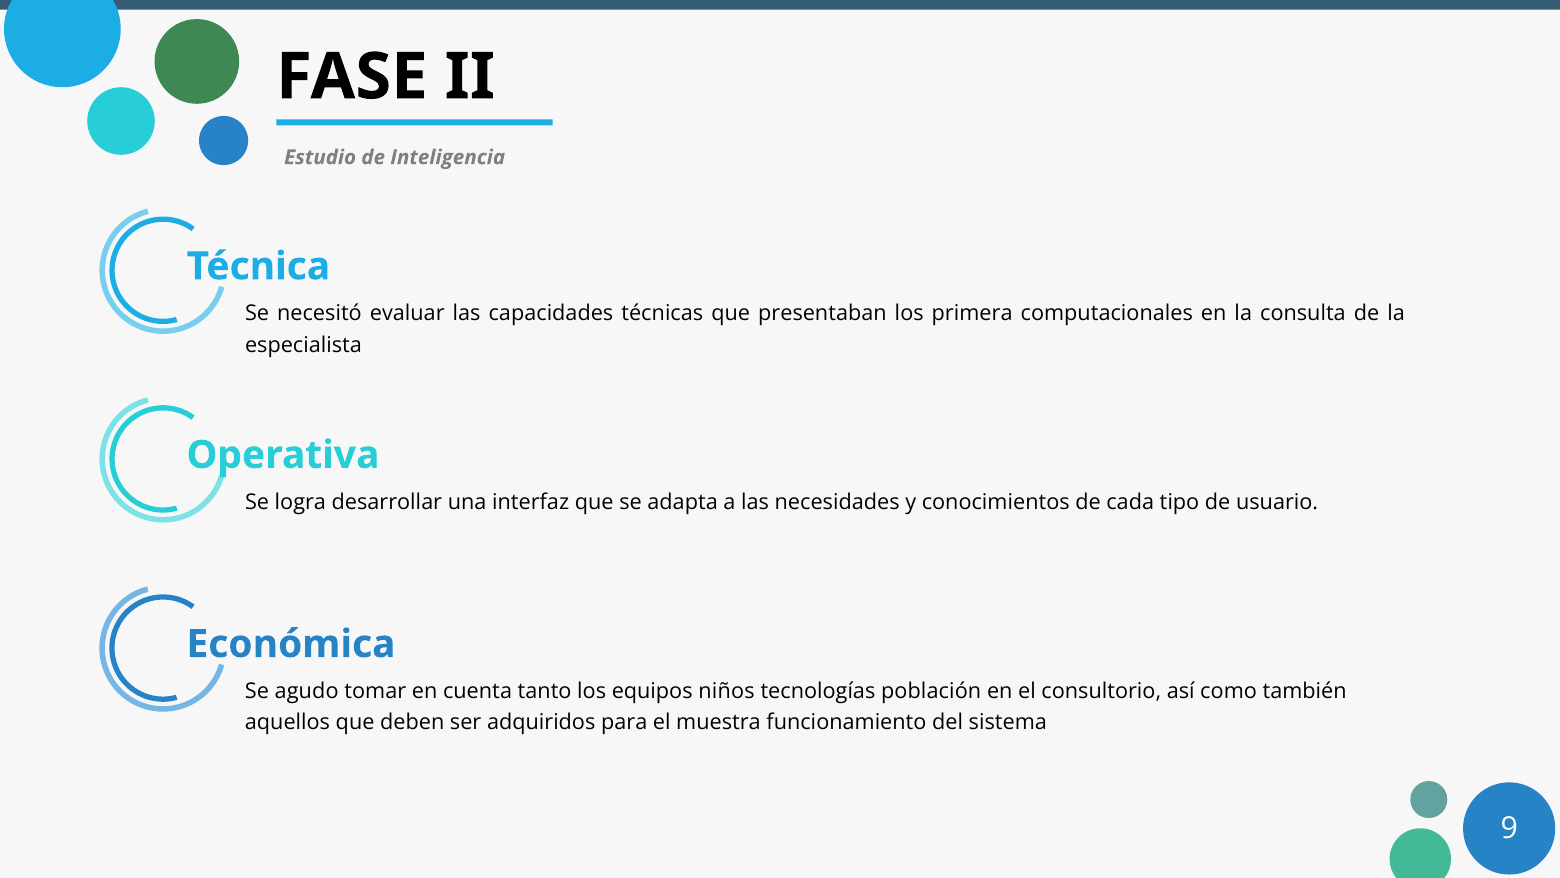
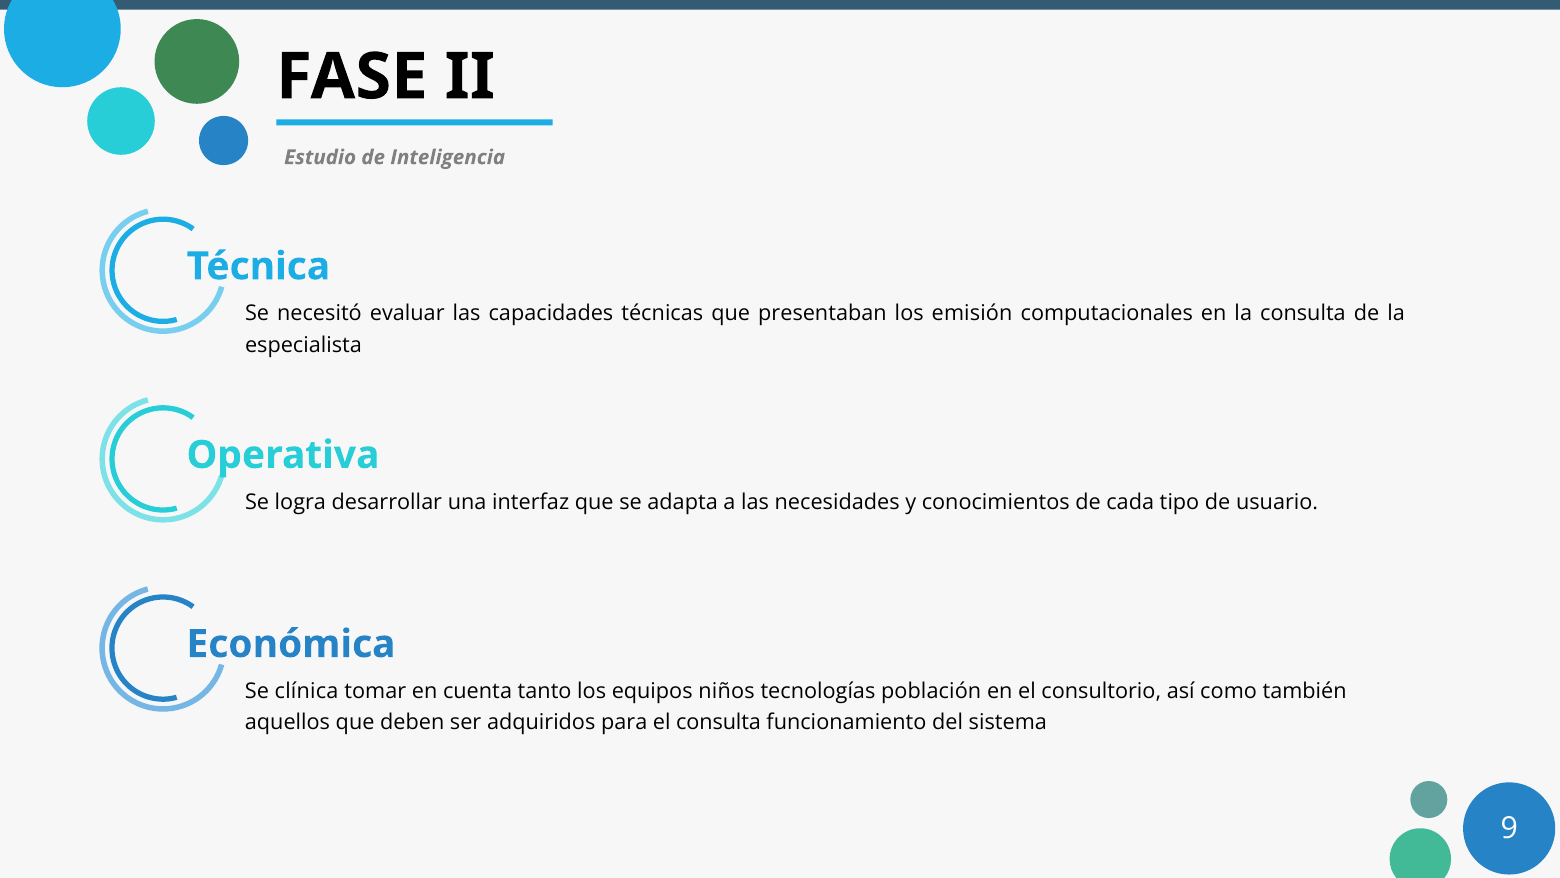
primera: primera -> emisión
agudo: agudo -> clínica
el muestra: muestra -> consulta
